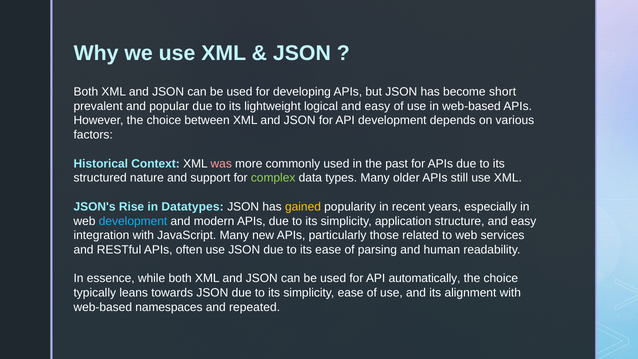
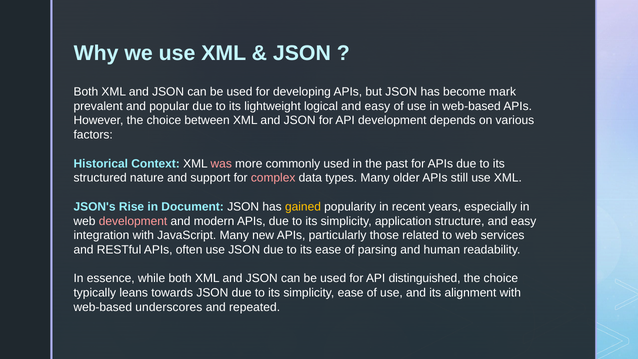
short: short -> mark
complex colour: light green -> pink
Datatypes: Datatypes -> Document
development at (133, 221) colour: light blue -> pink
automatically: automatically -> distinguished
namespaces: namespaces -> underscores
